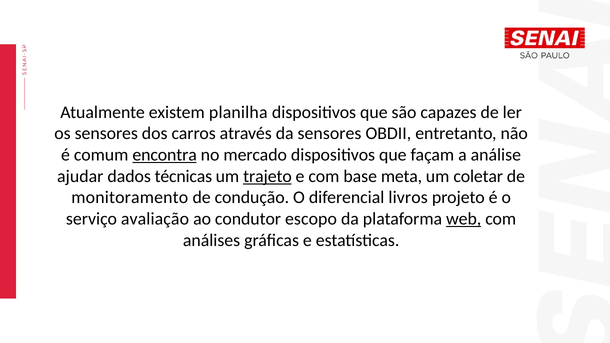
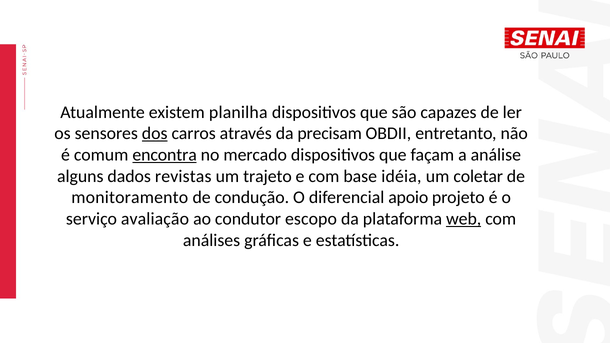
dos underline: none -> present
da sensores: sensores -> precisam
ajudar: ajudar -> alguns
técnicas: técnicas -> revistas
trajeto underline: present -> none
meta: meta -> idéia
livros: livros -> apoio
